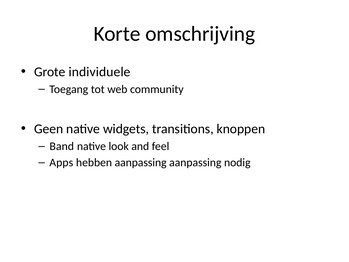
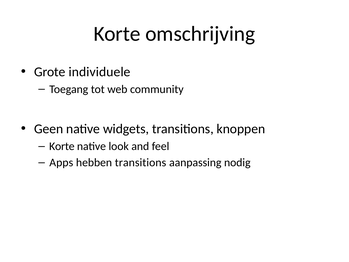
Band at (62, 146): Band -> Korte
hebben aanpassing: aanpassing -> transitions
